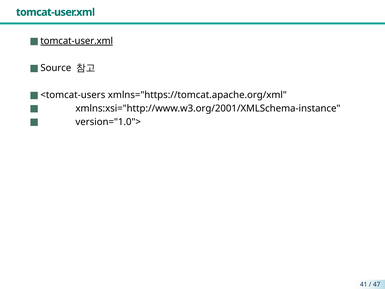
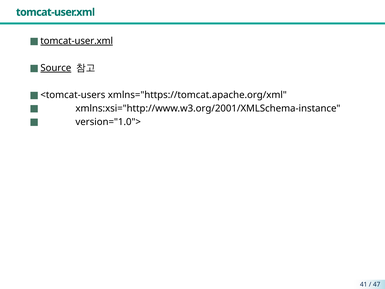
Source underline: none -> present
